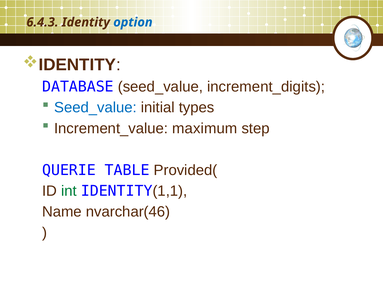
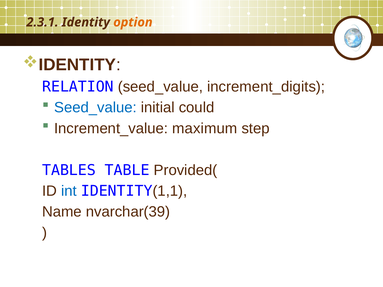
6.4.3: 6.4.3 -> 2.3.1
option colour: blue -> orange
DATABASE: DATABASE -> RELATION
types: types -> could
QUERIE: QUERIE -> TABLES
int colour: green -> blue
nvarchar(46: nvarchar(46 -> nvarchar(39
